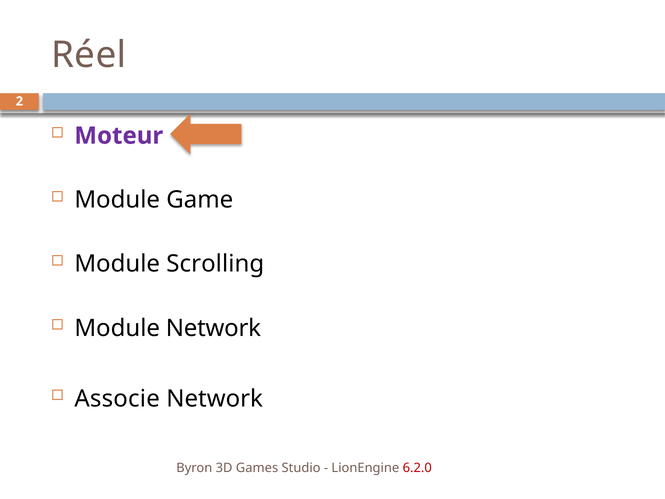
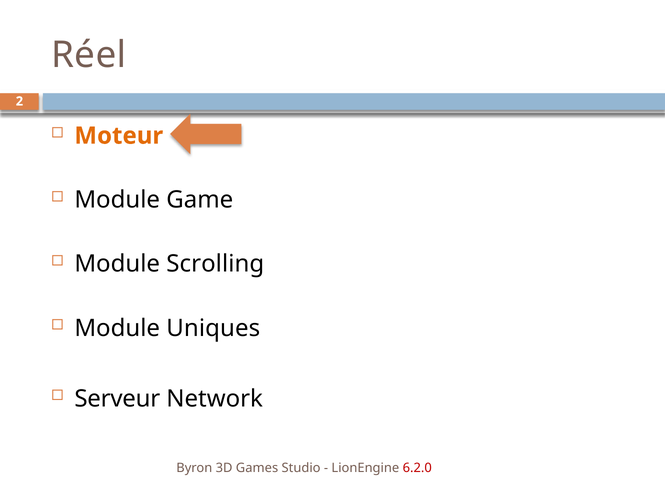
Moteur colour: purple -> orange
Module Network: Network -> Uniques
Associe: Associe -> Serveur
